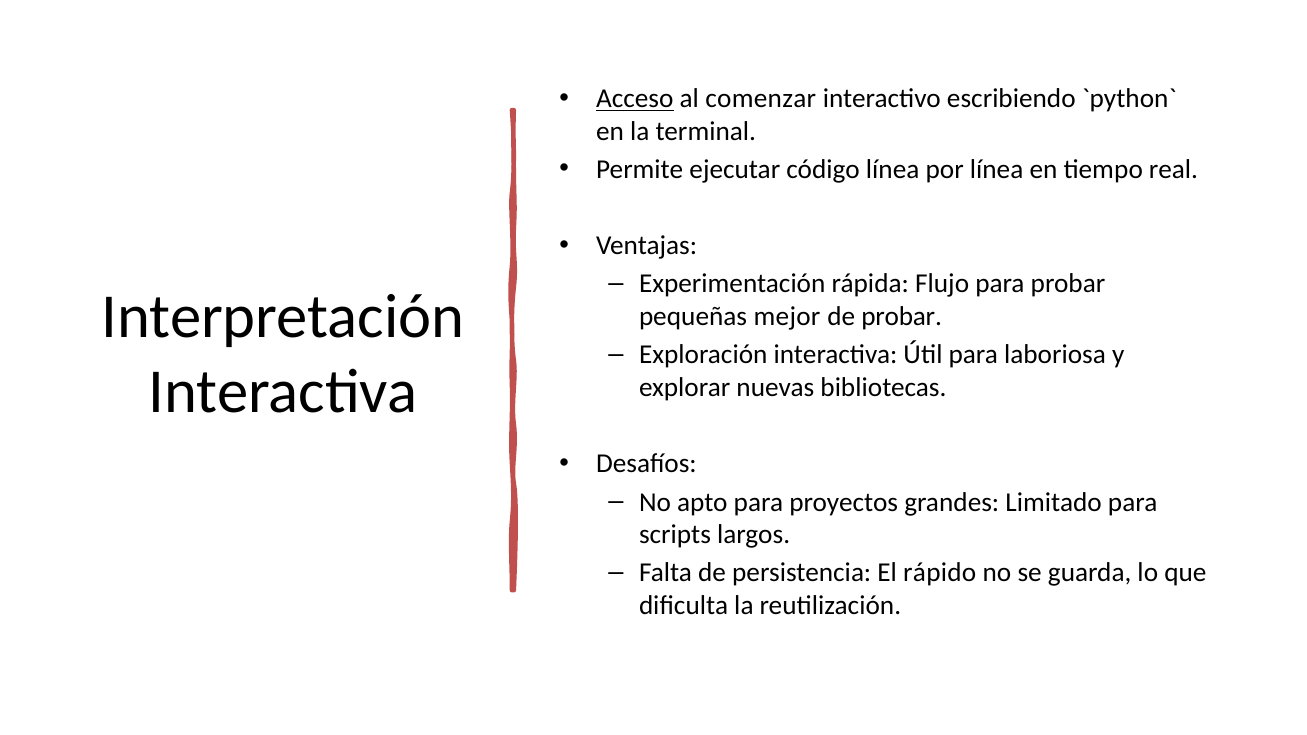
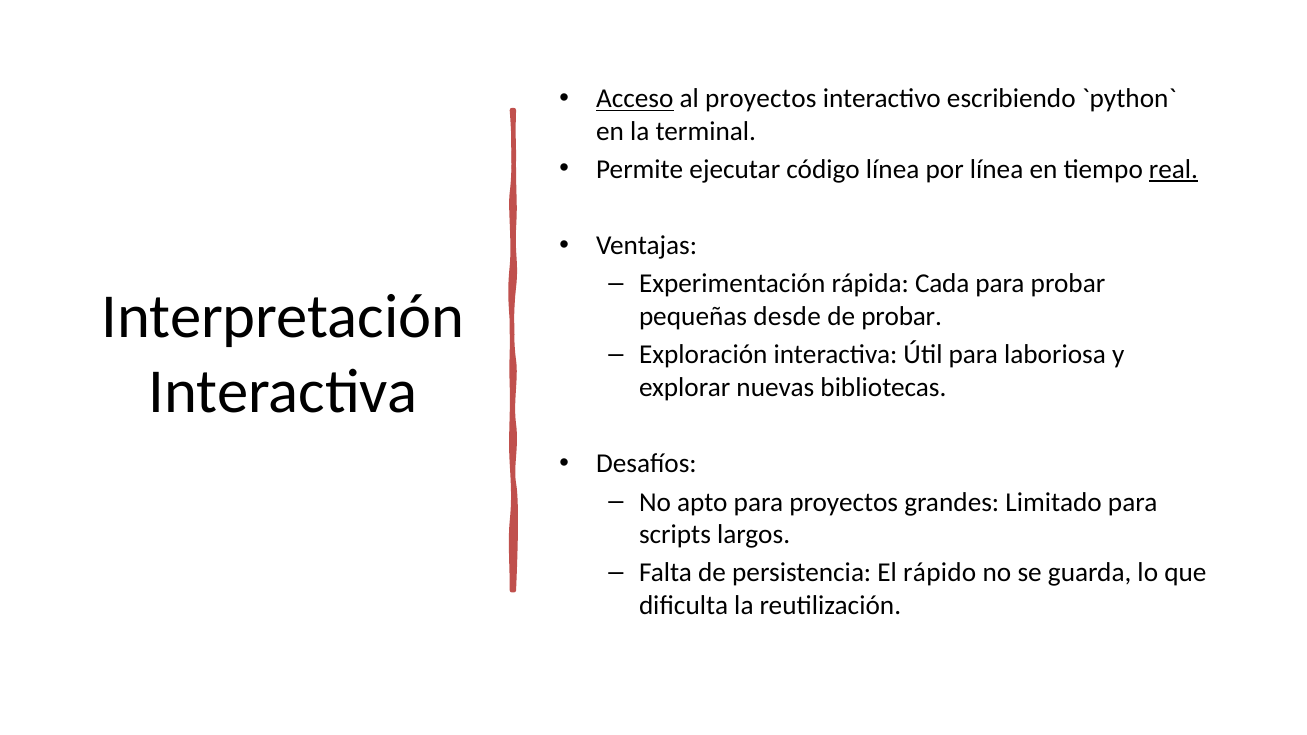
al comenzar: comenzar -> proyectos
real underline: none -> present
Flujo: Flujo -> Cada
mejor: mejor -> desde
